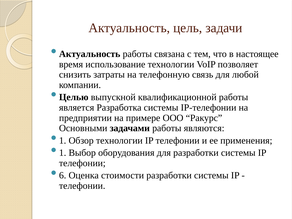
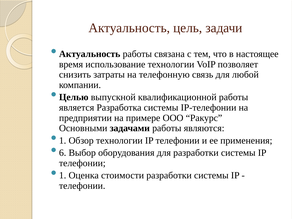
1 at (63, 153): 1 -> 6
6 at (63, 175): 6 -> 1
